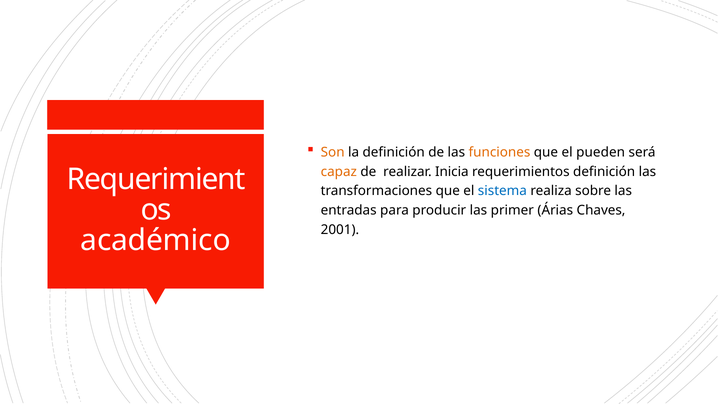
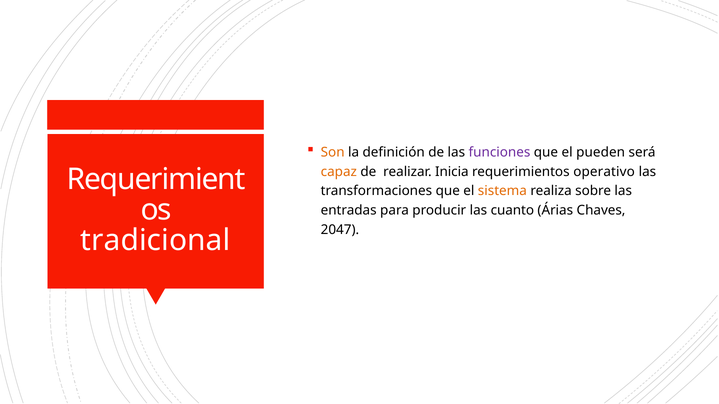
funciones colour: orange -> purple
requerimientos definición: definición -> operativo
sistema colour: blue -> orange
primer: primer -> cuanto
2001: 2001 -> 2047
académico: académico -> tradicional
